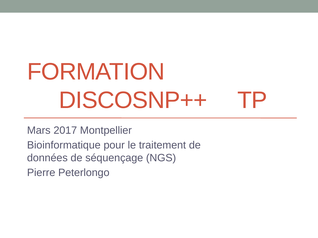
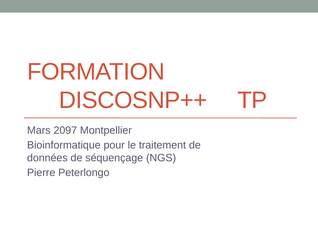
2017: 2017 -> 2097
